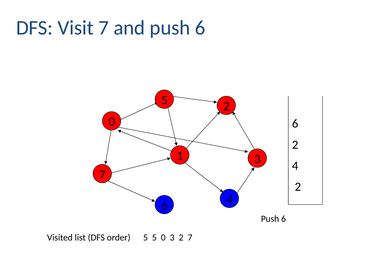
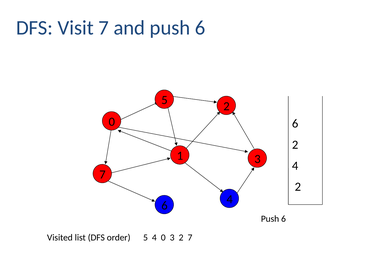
5 at (154, 237): 5 -> 4
